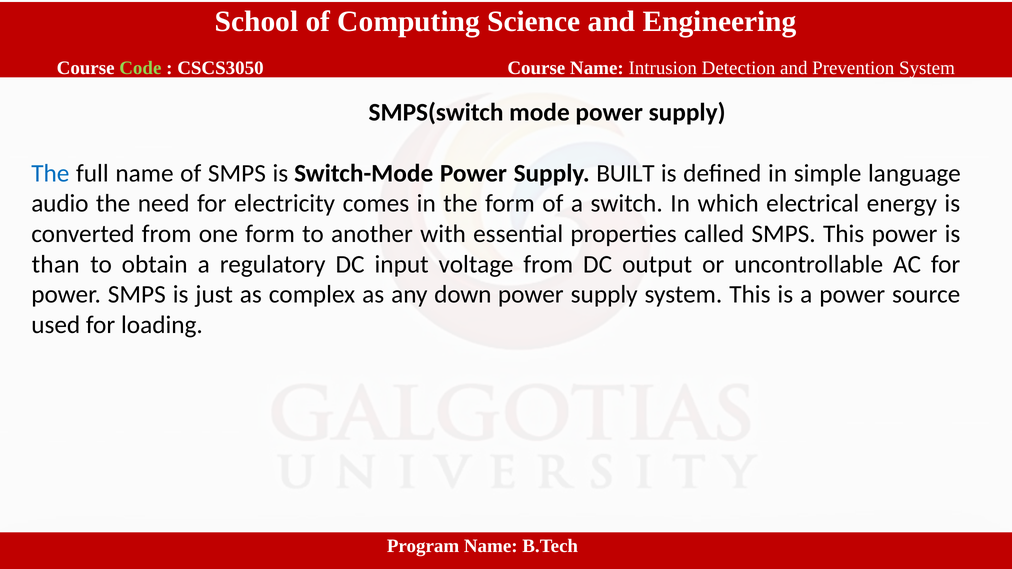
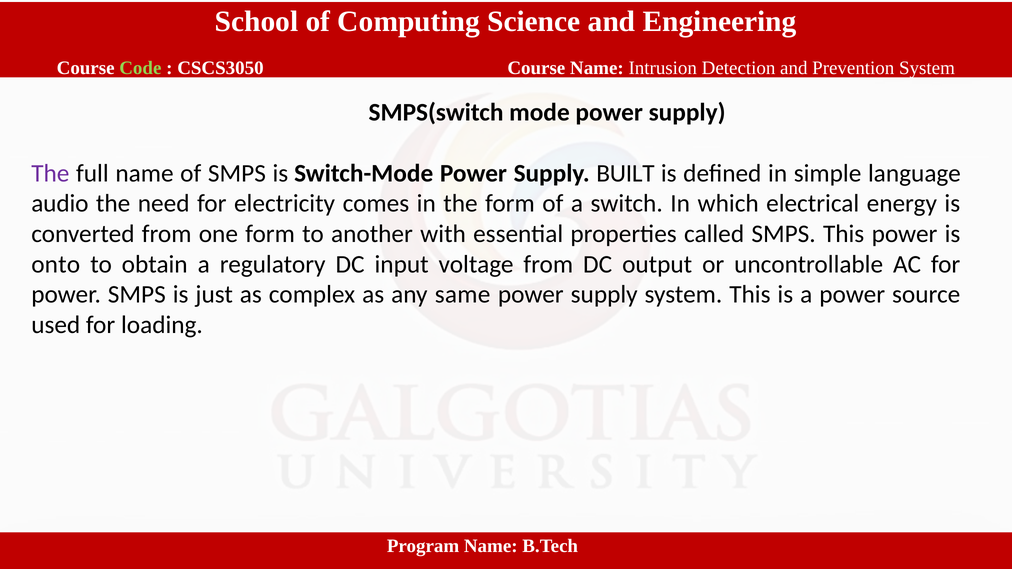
The at (50, 173) colour: blue -> purple
than: than -> onto
down: down -> same
